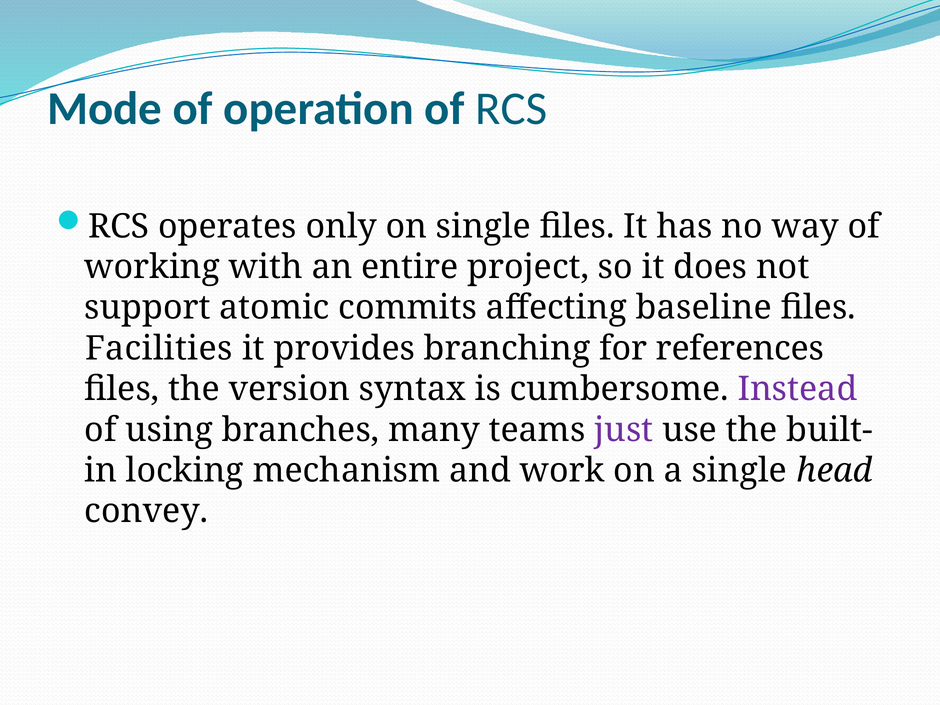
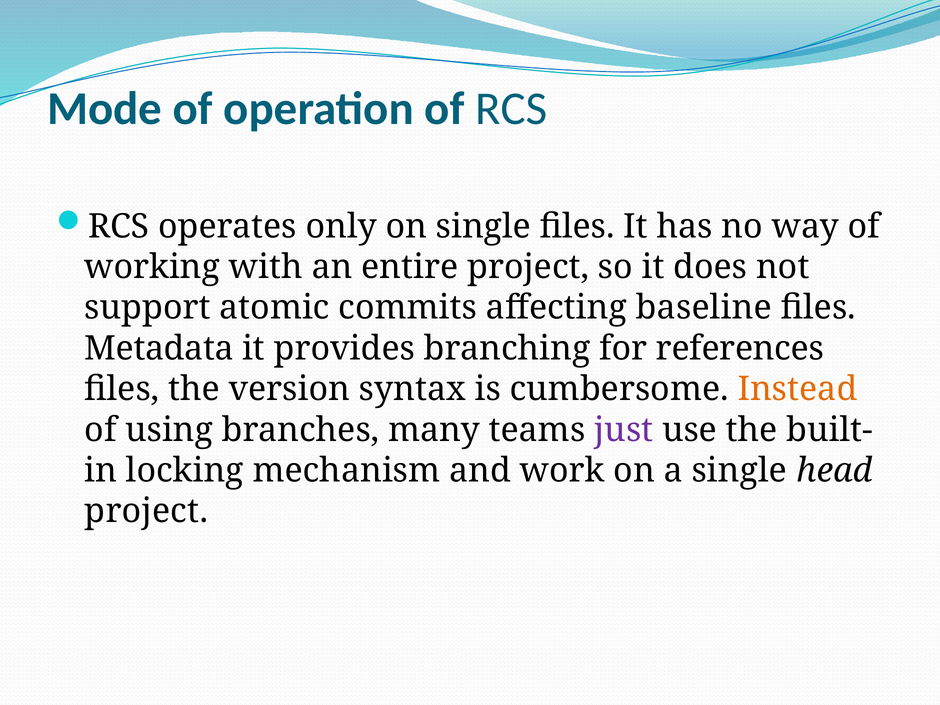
Facilities: Facilities -> Metadata
Instead colour: purple -> orange
convey at (146, 511): convey -> project
